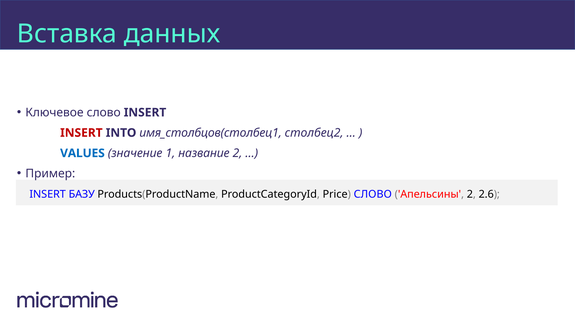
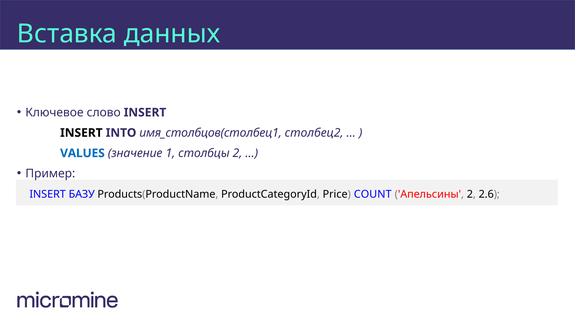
INSERT at (81, 133) colour: red -> black
название: название -> столбцы
Price СЛОВО: СЛОВО -> COUNT
